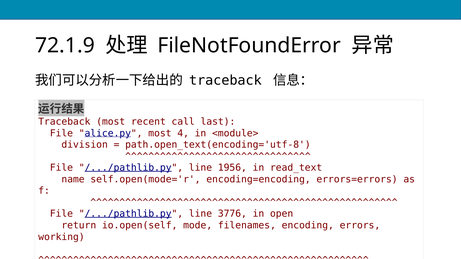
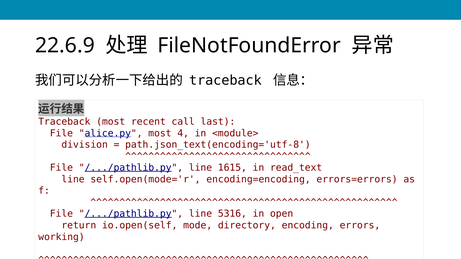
72.1.9: 72.1.9 -> 22.6.9
path.open_text(encoding='utf-8: path.open_text(encoding='utf-8 -> path.json_text(encoding='utf-8
1956: 1956 -> 1615
name at (73, 179): name -> line
3776: 3776 -> 5316
mode filenames: filenames -> directory
